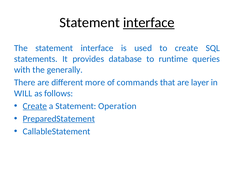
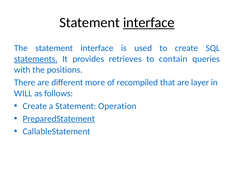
statements underline: none -> present
database: database -> retrieves
runtime: runtime -> contain
generally: generally -> positions
commands: commands -> recompiled
Create at (35, 106) underline: present -> none
